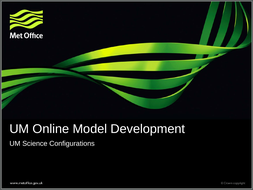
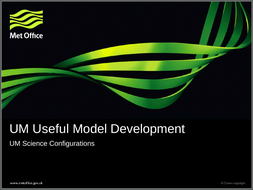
Online: Online -> Useful
